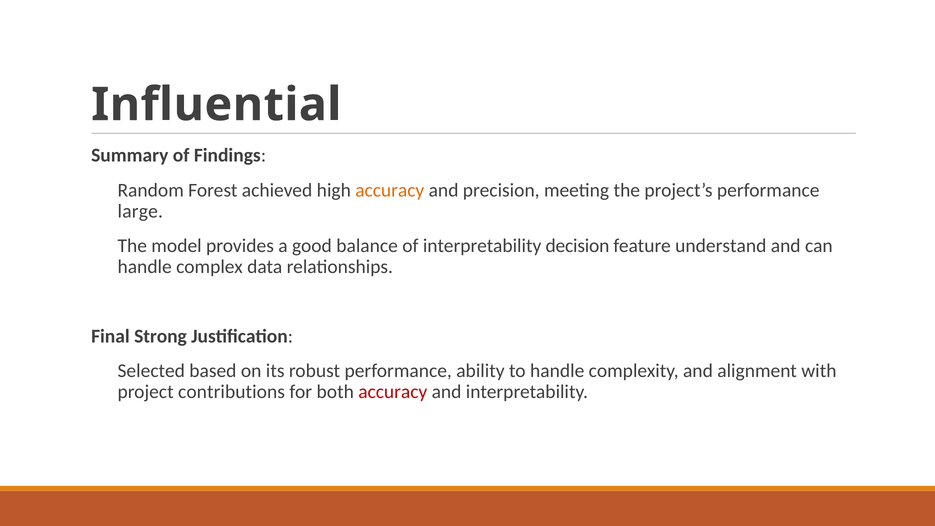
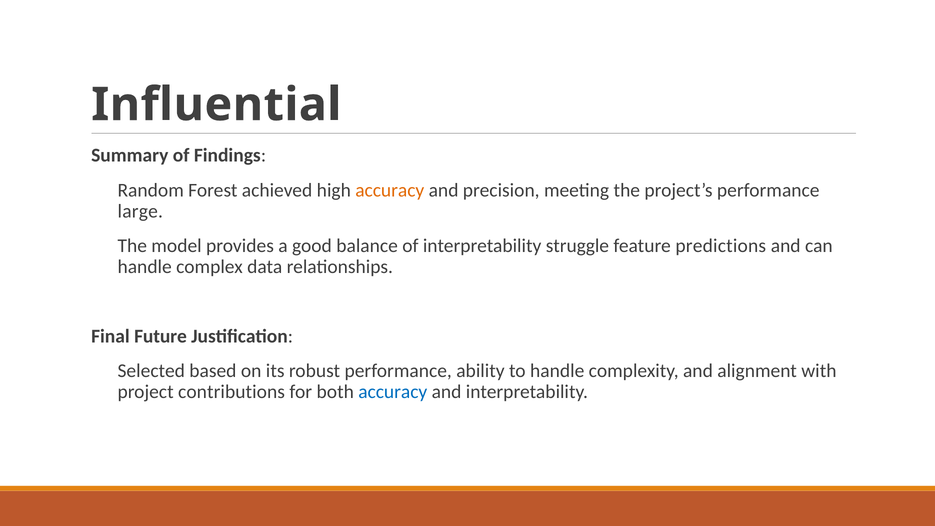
decision: decision -> struggle
understand: understand -> predictions
Strong: Strong -> Future
accuracy at (393, 392) colour: red -> blue
